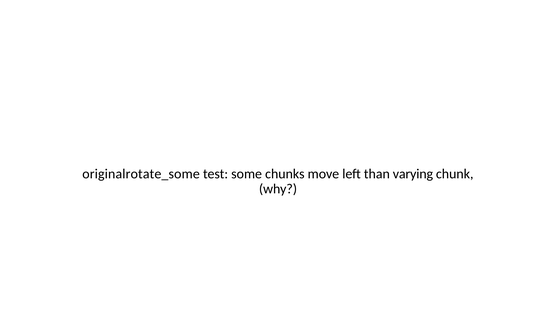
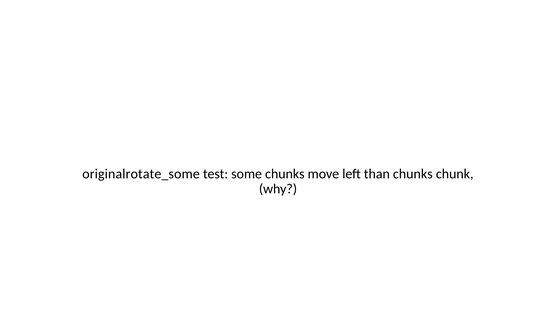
than varying: varying -> chunks
